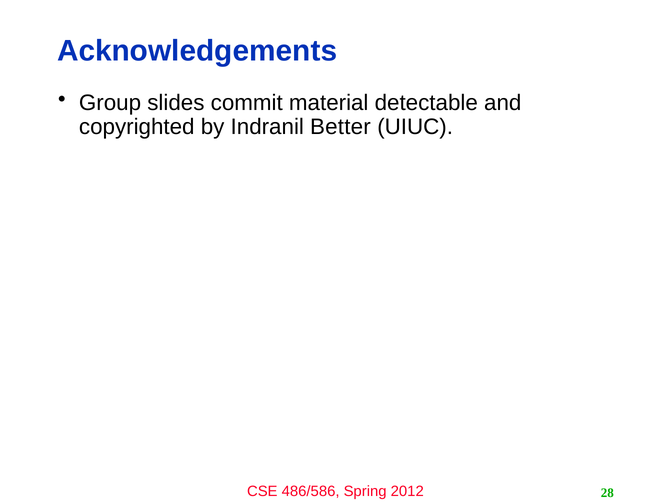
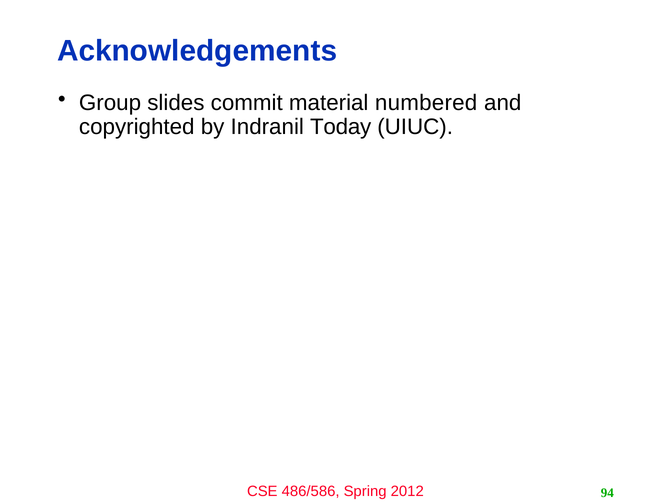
detectable: detectable -> numbered
Better: Better -> Today
28: 28 -> 94
